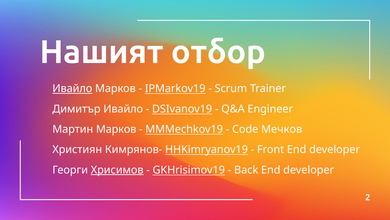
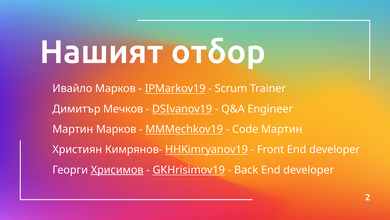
Ивайло at (72, 88) underline: present -> none
Димитър Ивайло: Ивайло -> Мечков
Code Мечков: Мечков -> Мартин
